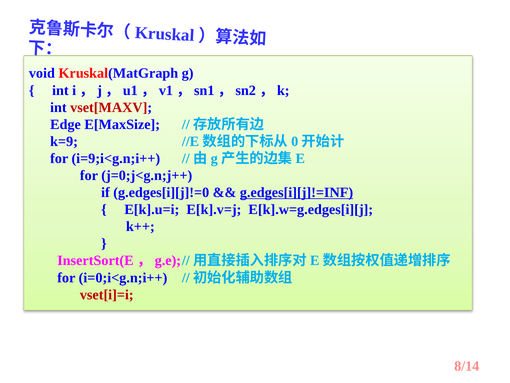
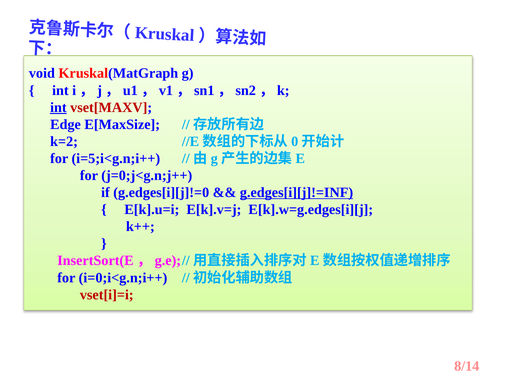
int at (58, 107) underline: none -> present
k=9: k=9 -> k=2
i=9;i<g.n;i++: i=9;i<g.n;i++ -> i=5;i<g.n;i++
